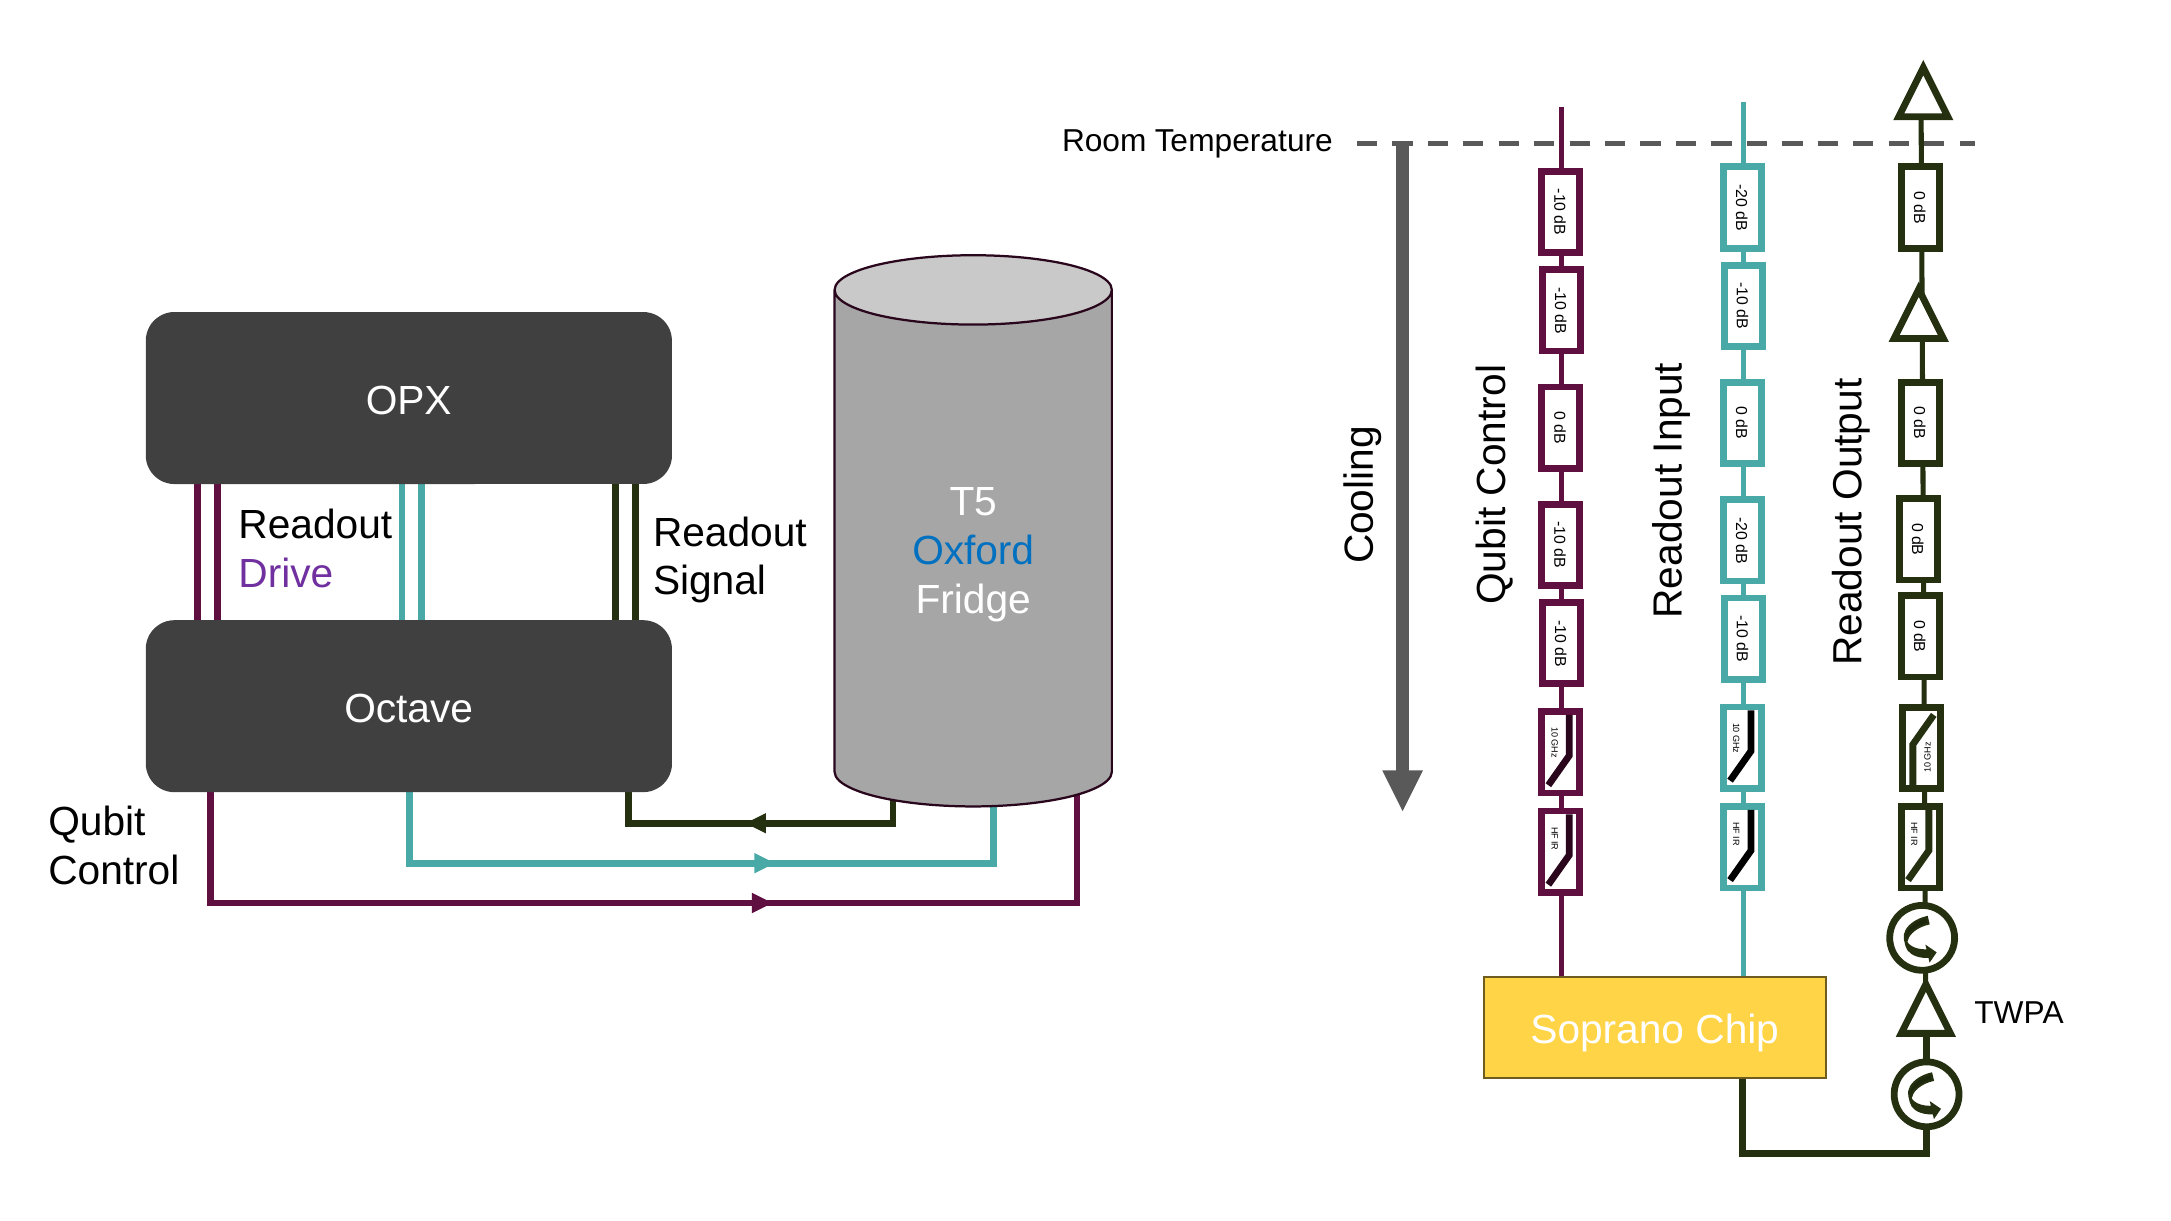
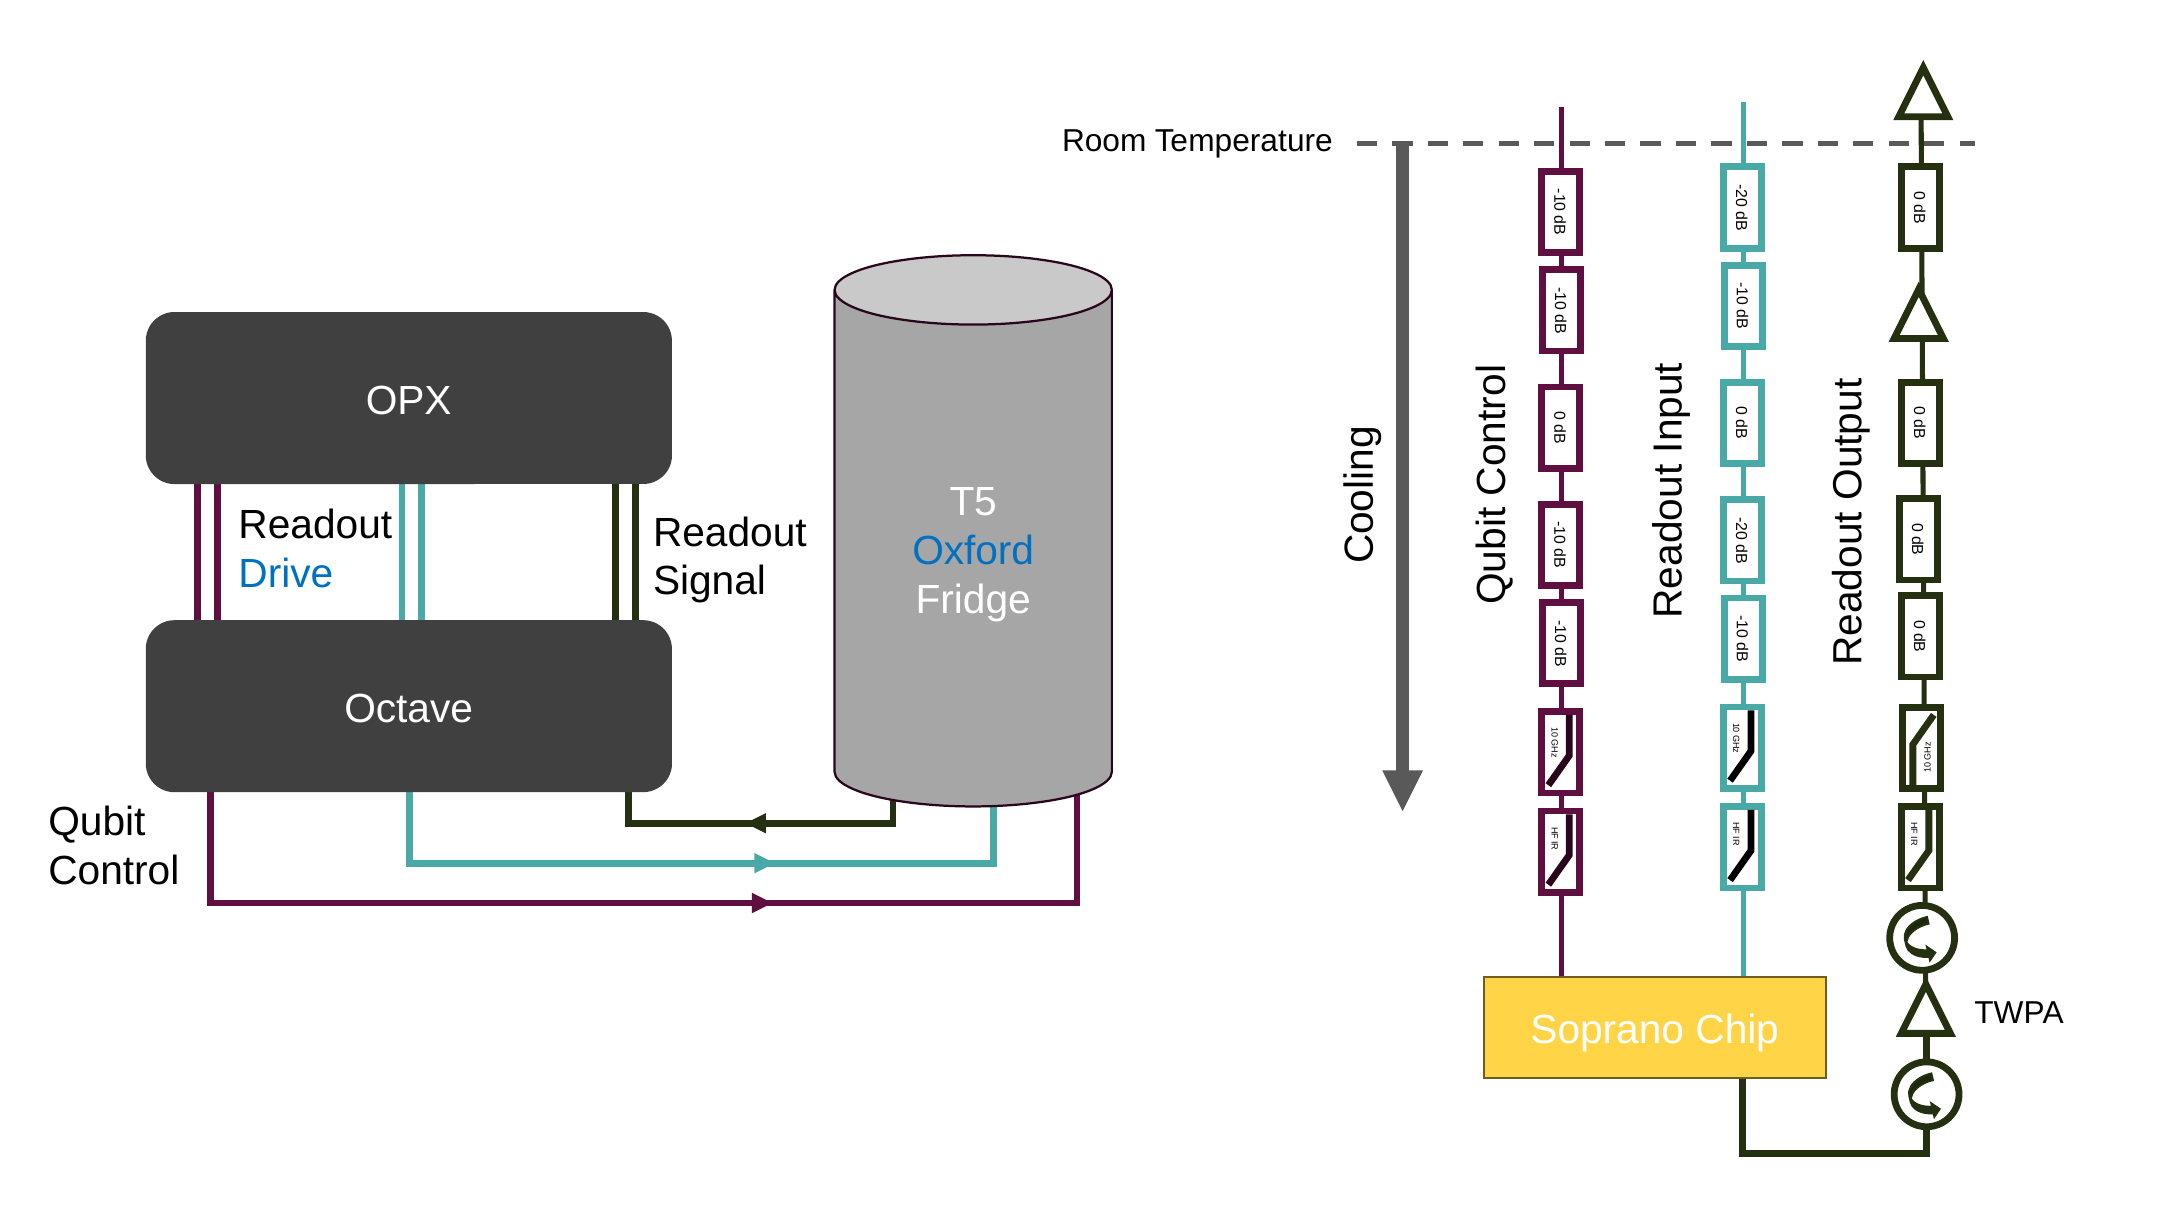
Drive colour: purple -> blue
